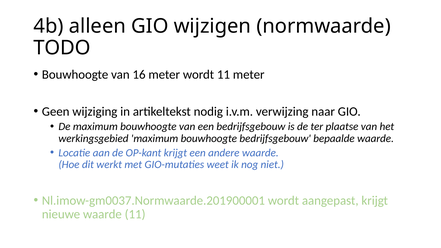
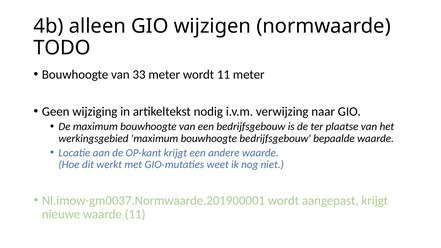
16: 16 -> 33
